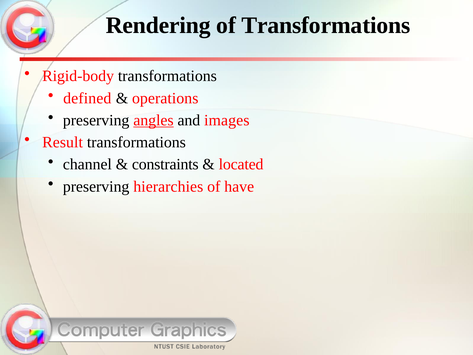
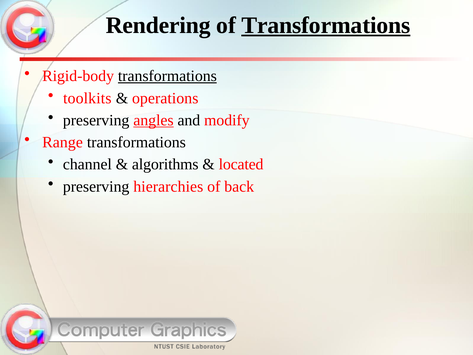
Transformations at (326, 25) underline: none -> present
transformations at (167, 76) underline: none -> present
defined: defined -> toolkits
images: images -> modify
Result: Result -> Range
constraints: constraints -> algorithms
have: have -> back
